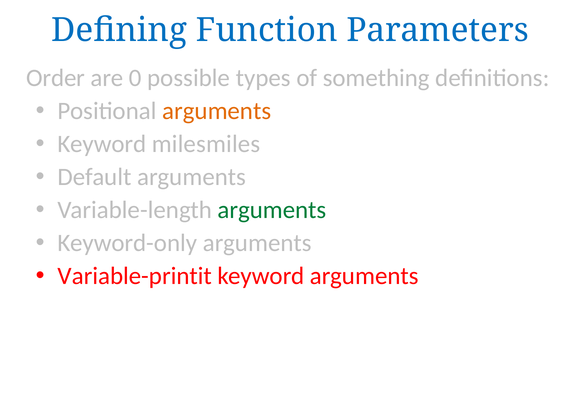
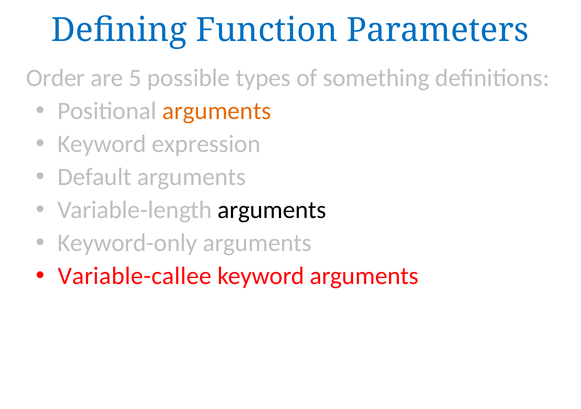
0: 0 -> 5
milesmiles: milesmiles -> expression
arguments at (272, 210) colour: green -> black
Variable-printit: Variable-printit -> Variable-callee
